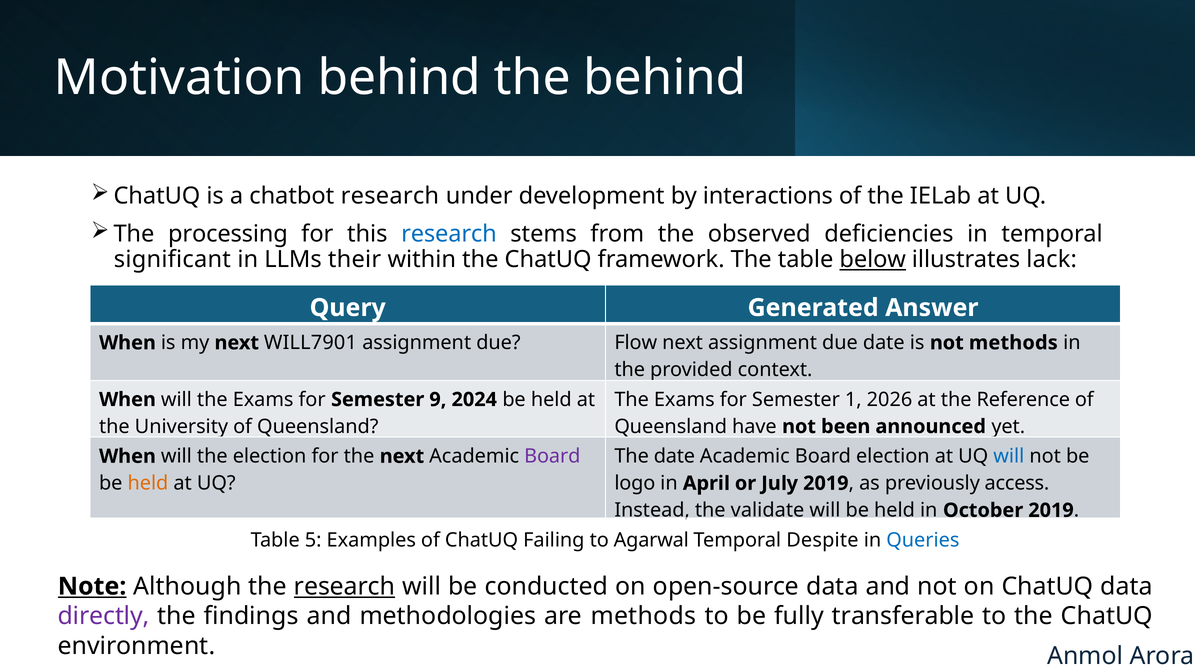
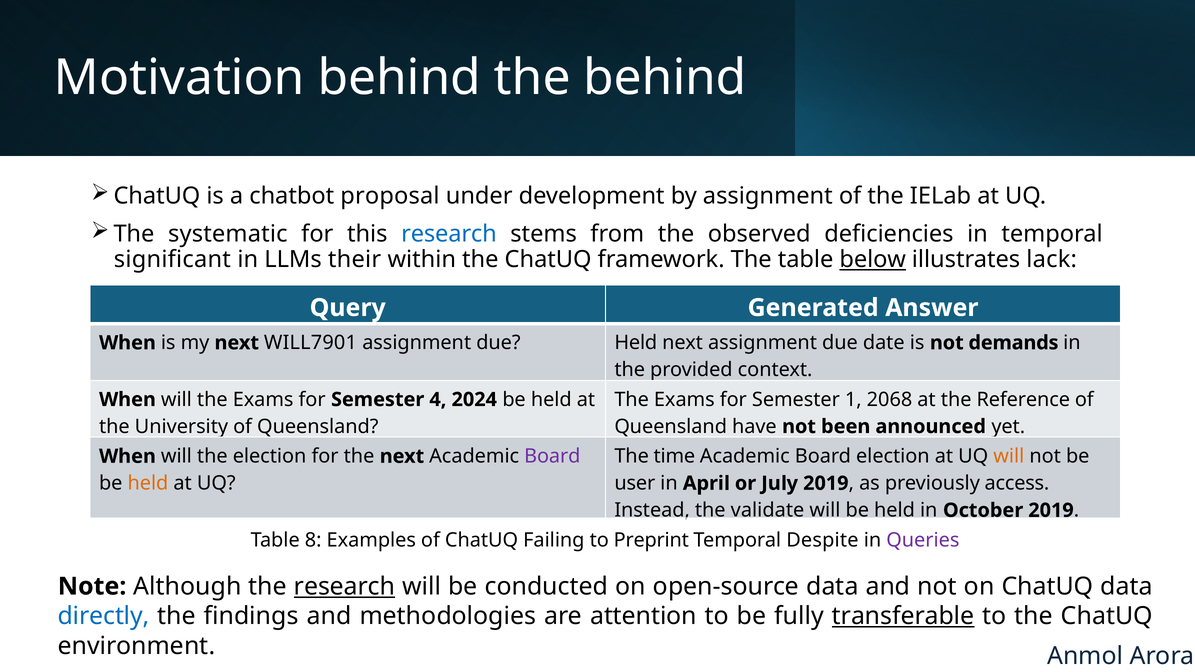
chatbot research: research -> proposal
by interactions: interactions -> assignment
processing: processing -> systematic
due Flow: Flow -> Held
not methods: methods -> demands
2026: 2026 -> 2068
9: 9 -> 4
The date: date -> time
will at (1009, 456) colour: blue -> orange
logo: logo -> user
5: 5 -> 8
Agarwal: Agarwal -> Preprint
Queries colour: blue -> purple
Note underline: present -> none
directly colour: purple -> blue
are methods: methods -> attention
transferable underline: none -> present
